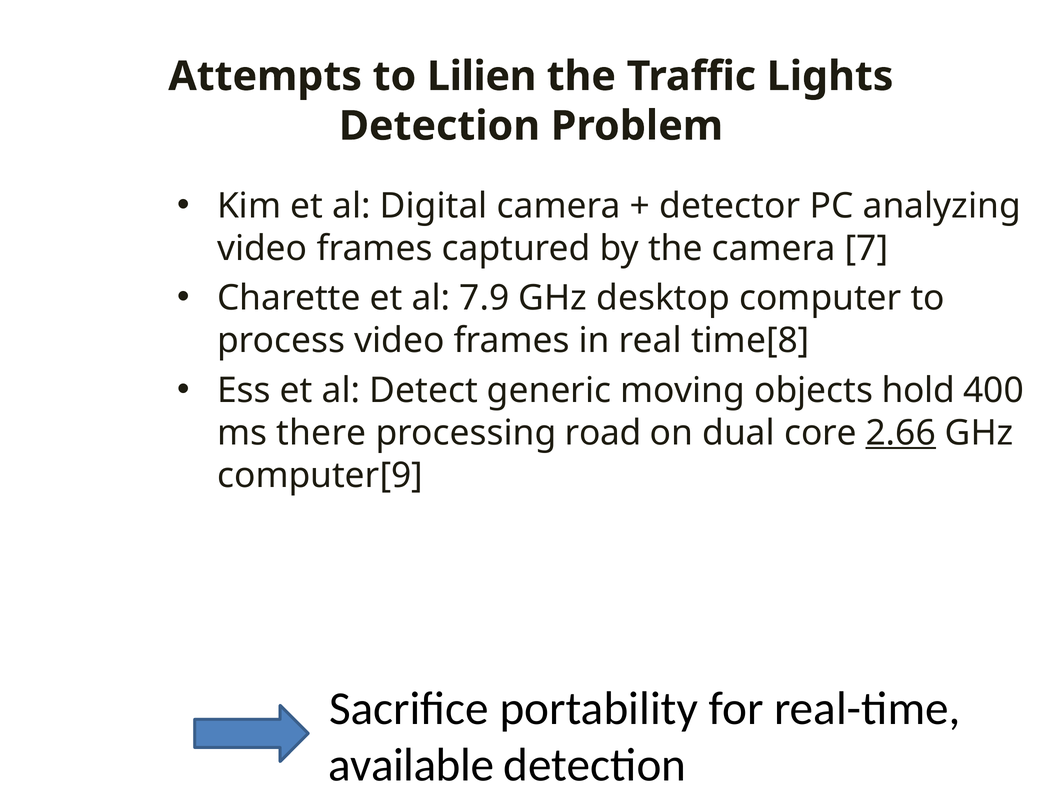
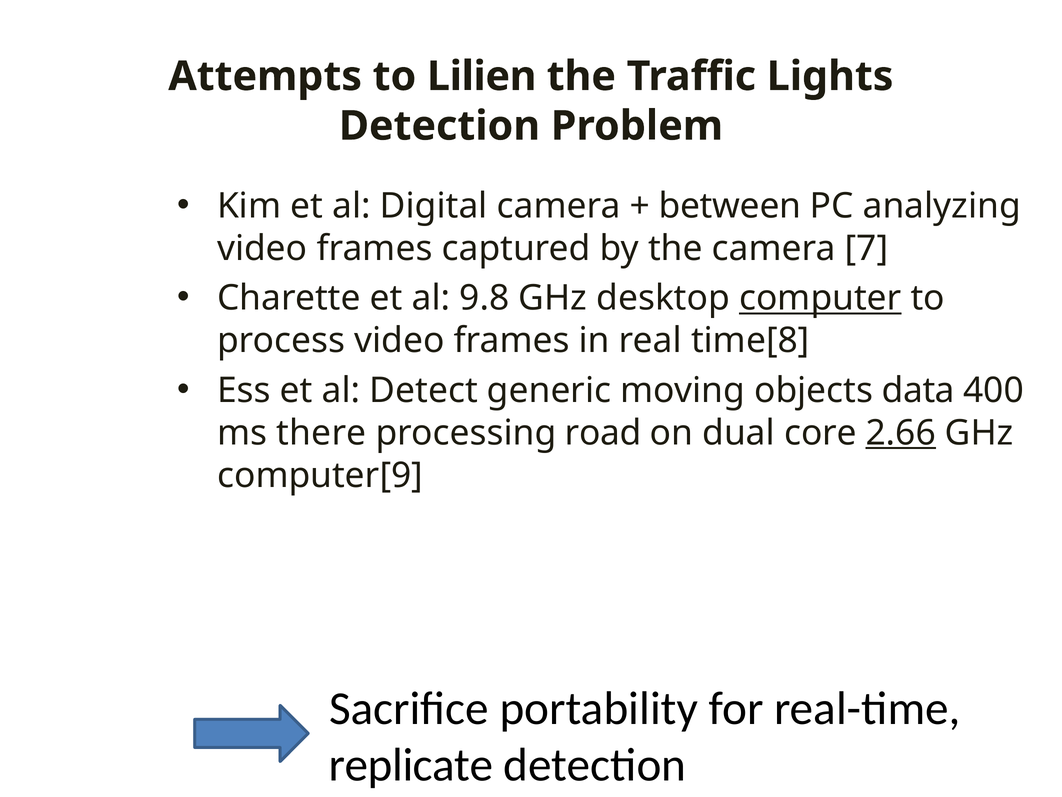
detector: detector -> between
7.9: 7.9 -> 9.8
computer underline: none -> present
hold: hold -> data
available: available -> replicate
